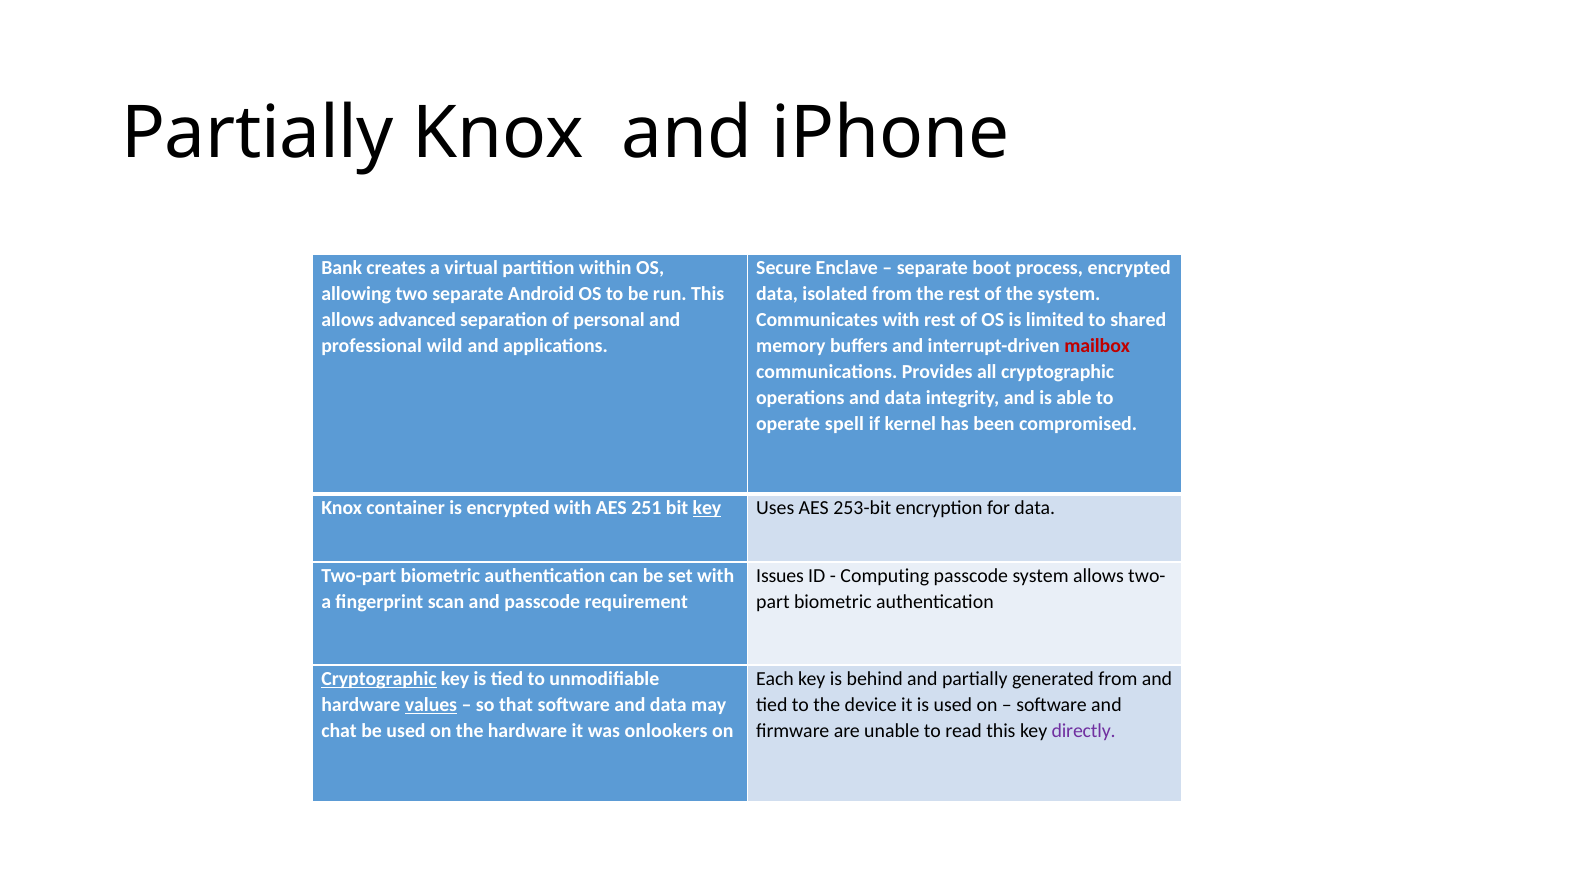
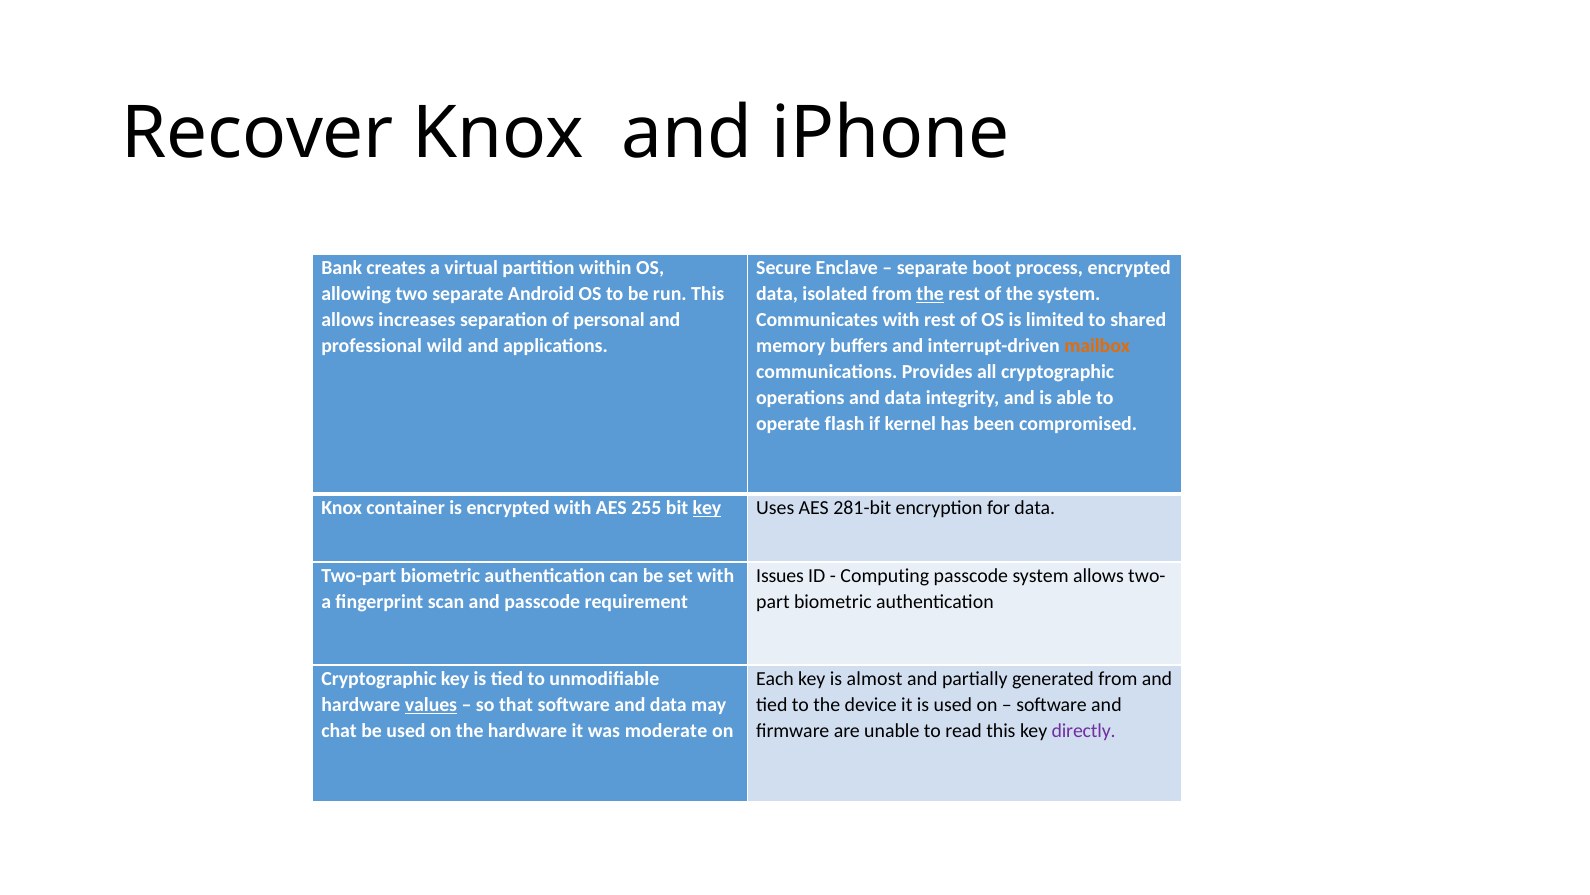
Partially at (258, 134): Partially -> Recover
the at (930, 294) underline: none -> present
advanced: advanced -> increases
mailbox colour: red -> orange
spell: spell -> flash
251: 251 -> 255
253-bit: 253-bit -> 281-bit
Cryptographic at (379, 678) underline: present -> none
behind: behind -> almost
onlookers: onlookers -> moderate
